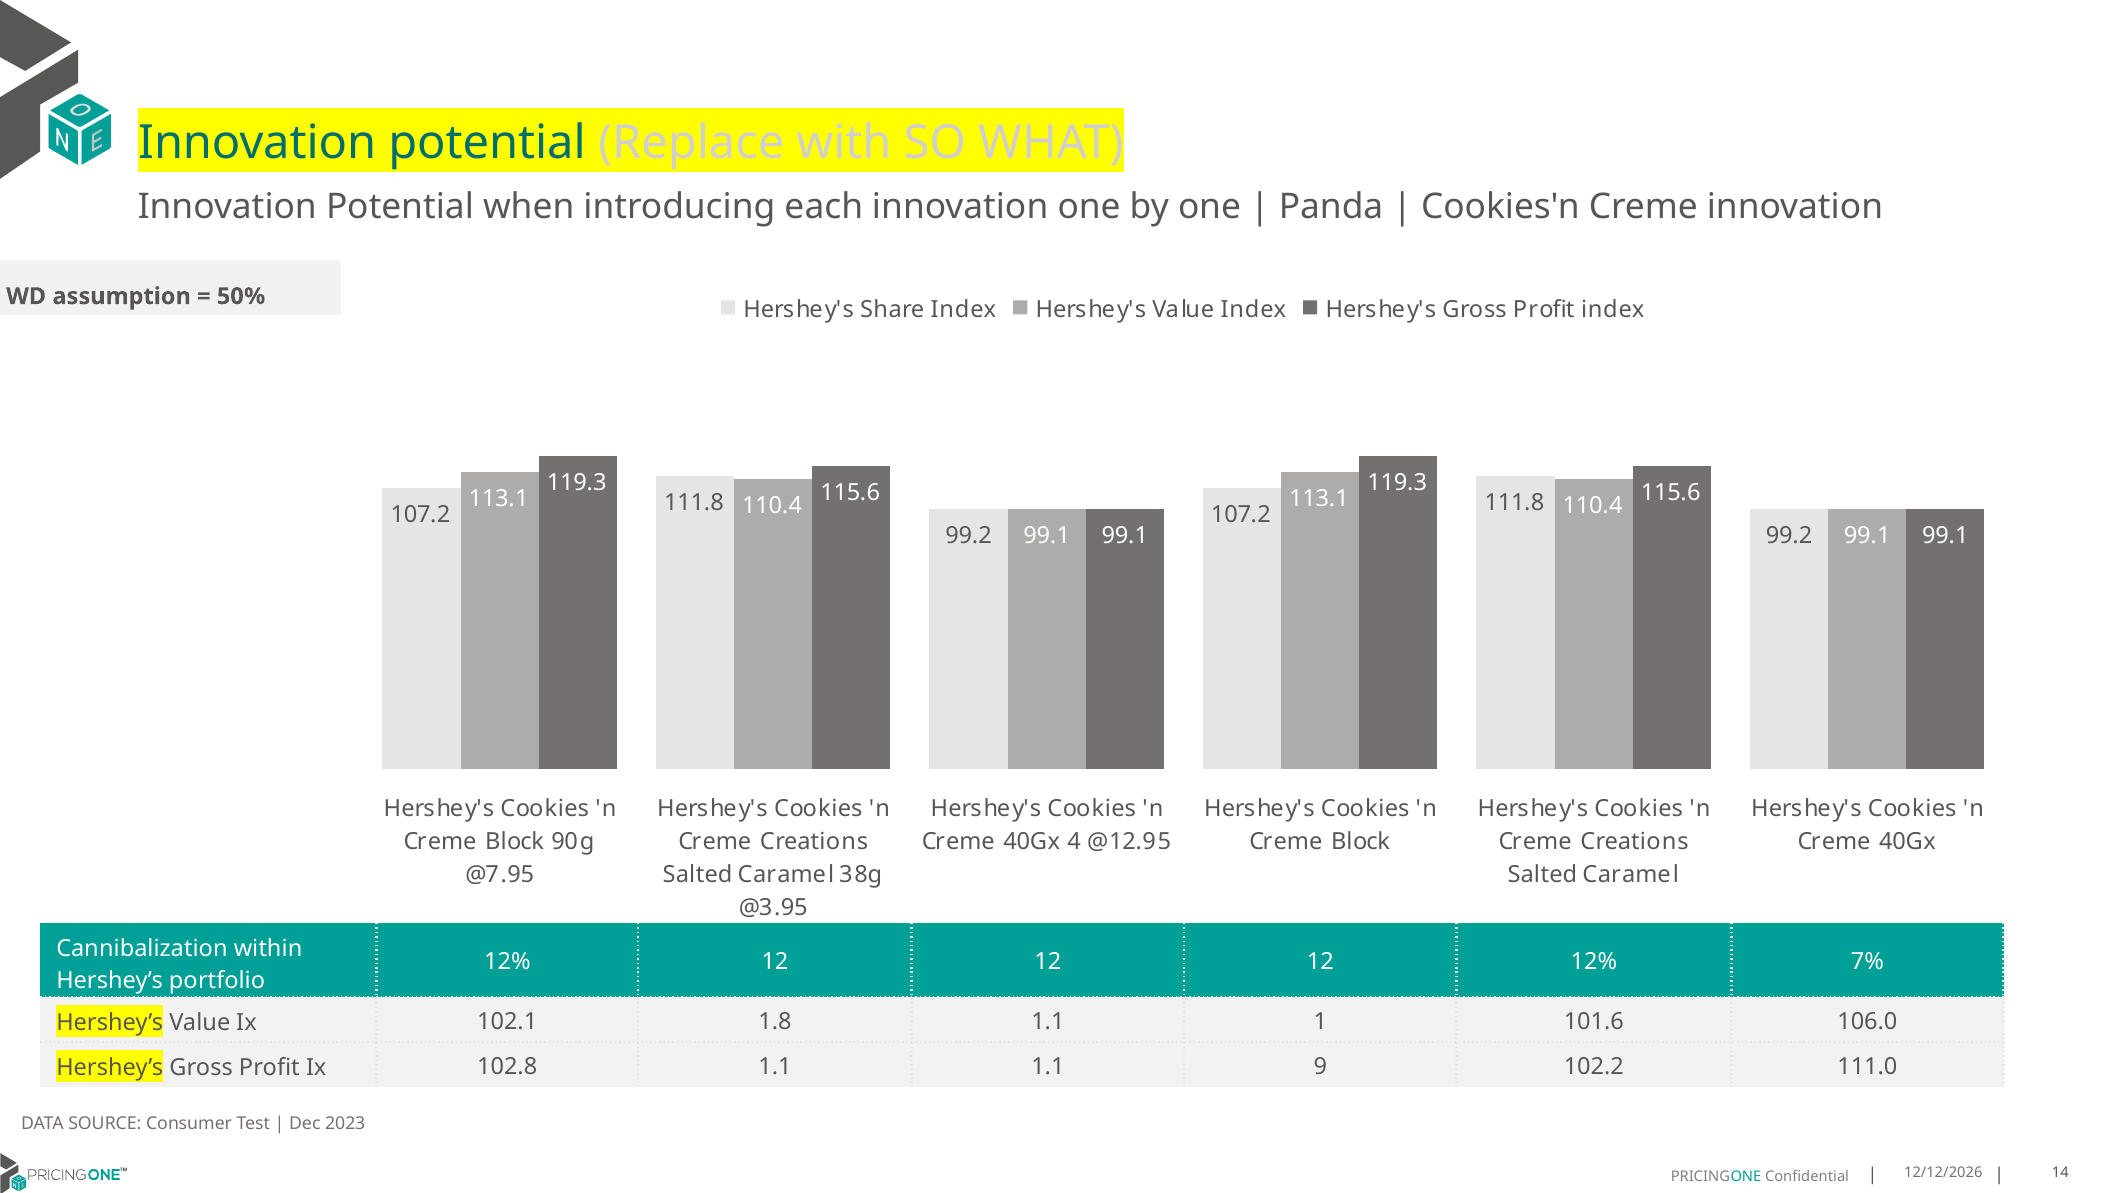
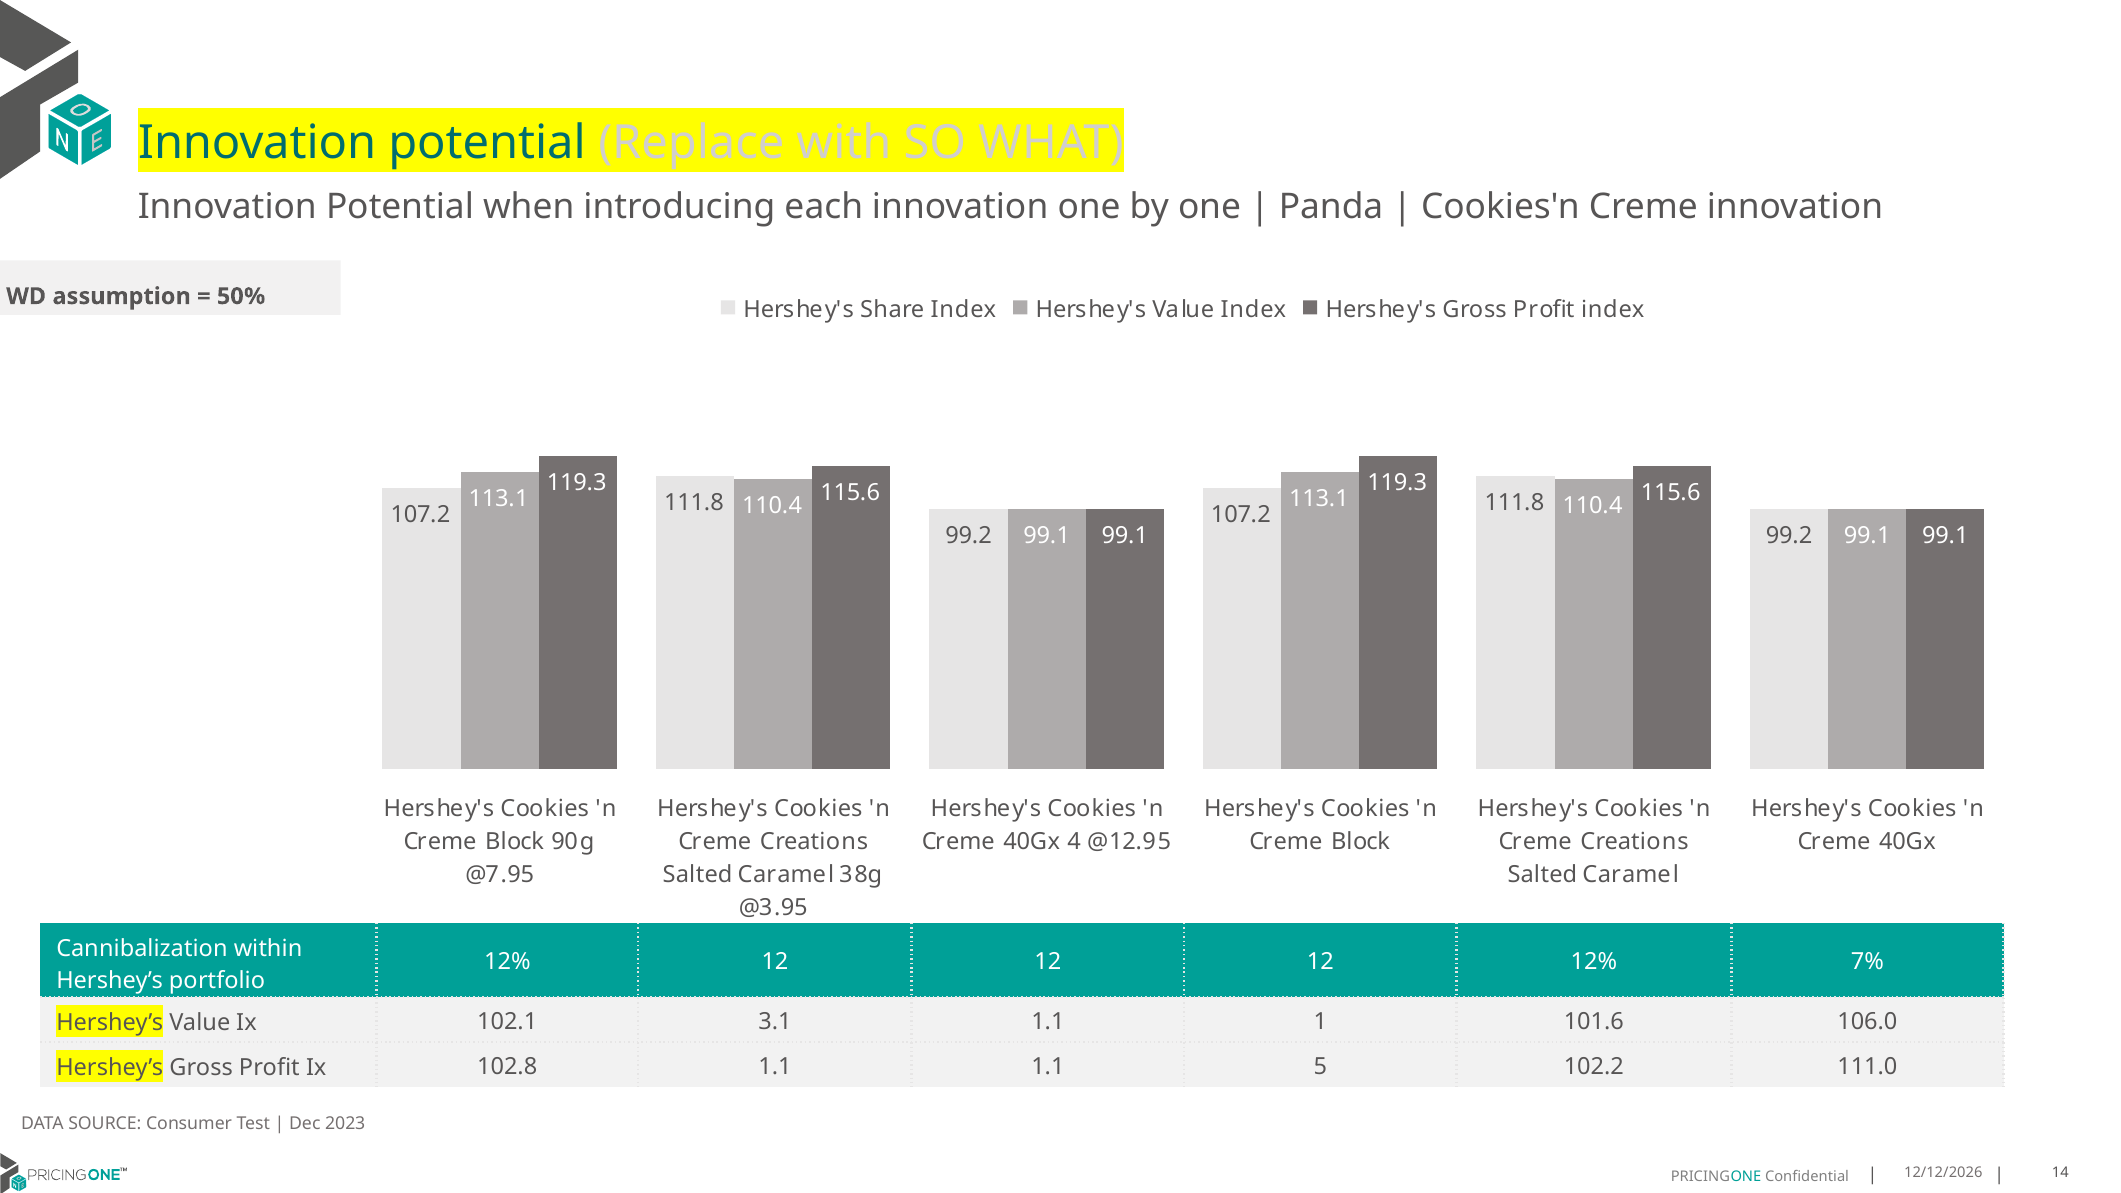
1.8: 1.8 -> 3.1
9: 9 -> 5
